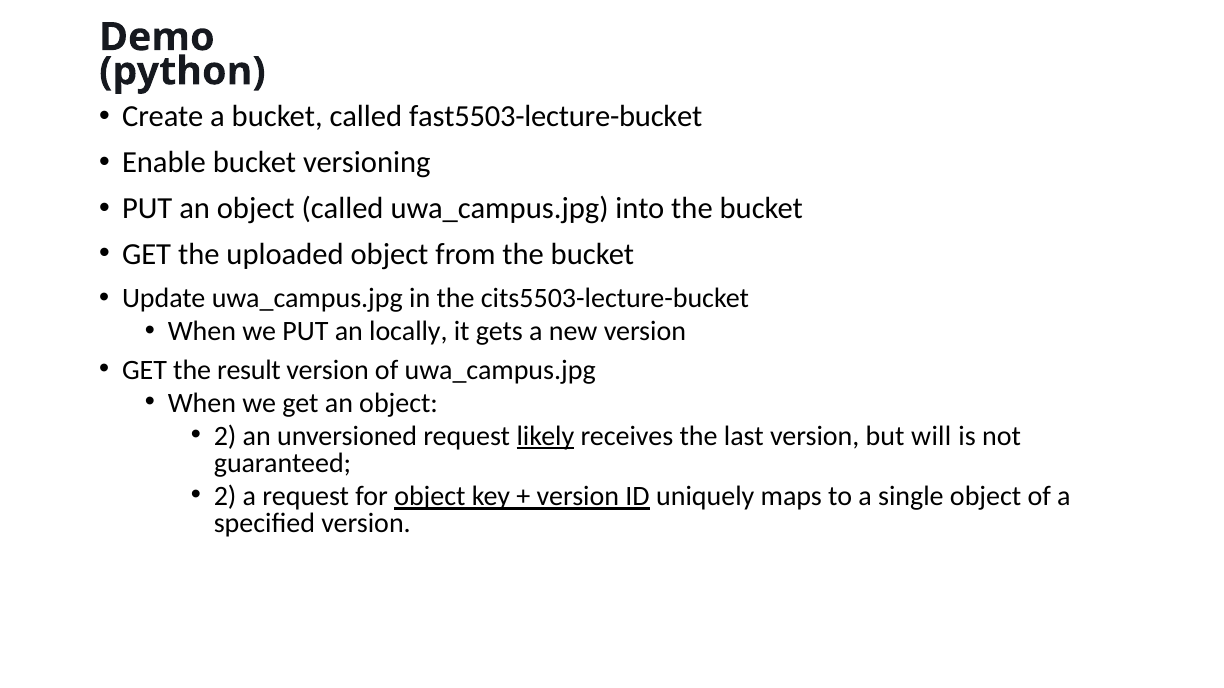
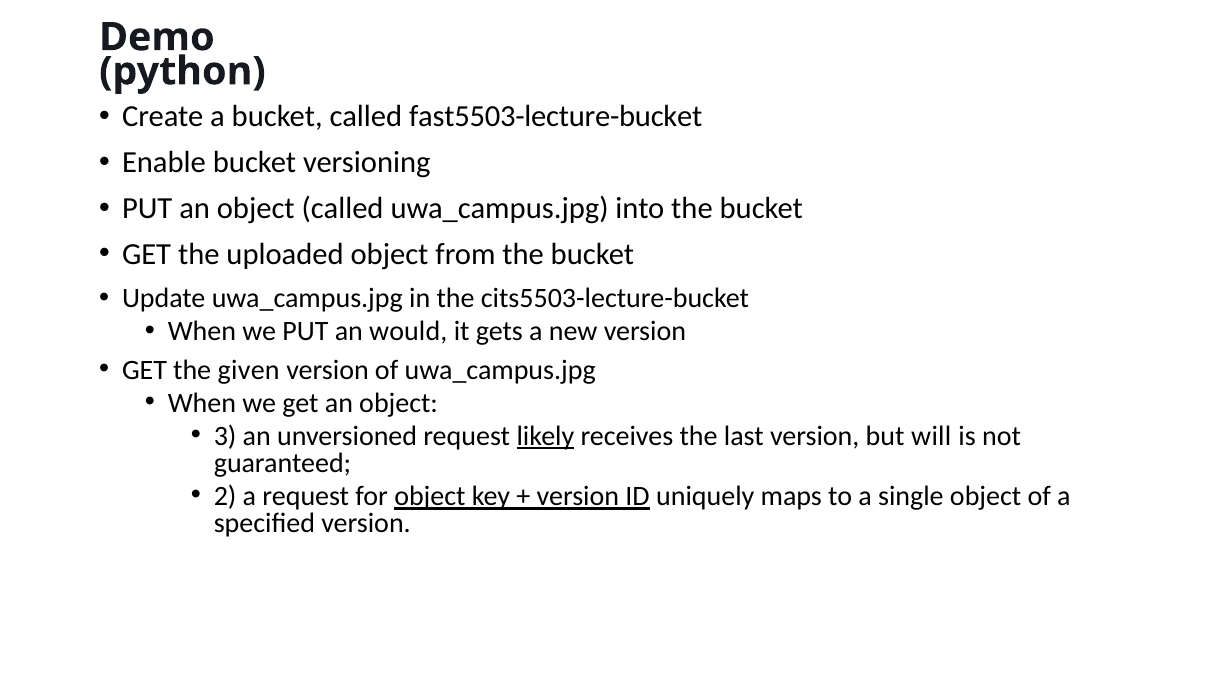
locally: locally -> would
result: result -> given
2 at (225, 436): 2 -> 3
